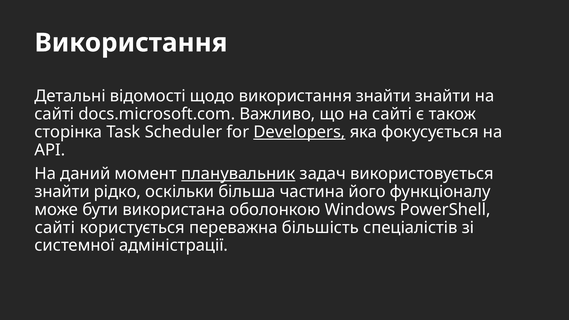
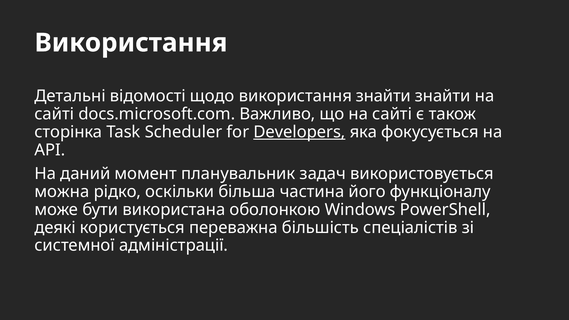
планувальник underline: present -> none
знайти at (62, 192): знайти -> можна
сайті at (55, 228): сайті -> деякі
